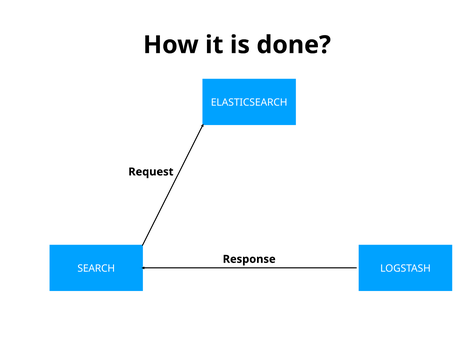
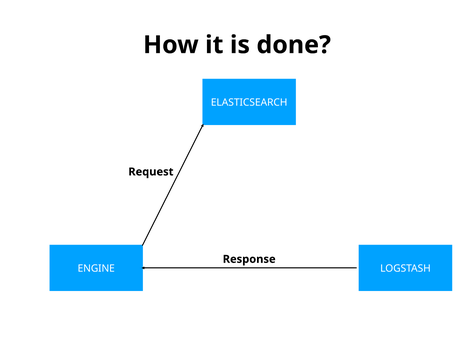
SEARCH: SEARCH -> ENGINE
